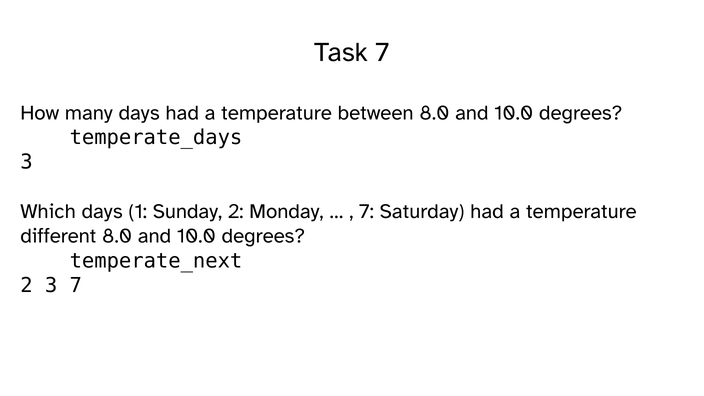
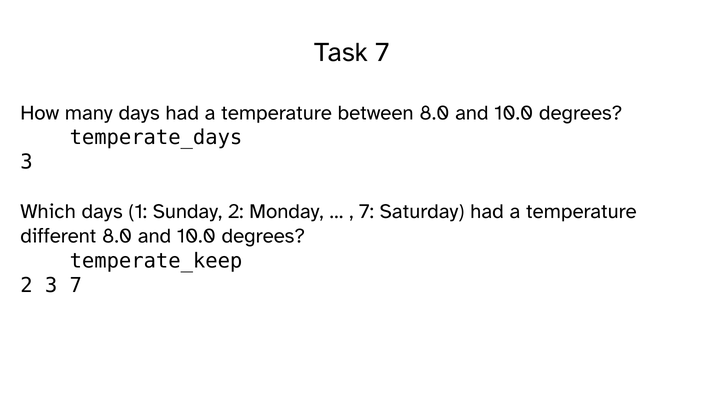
temperate_next: temperate_next -> temperate_keep
